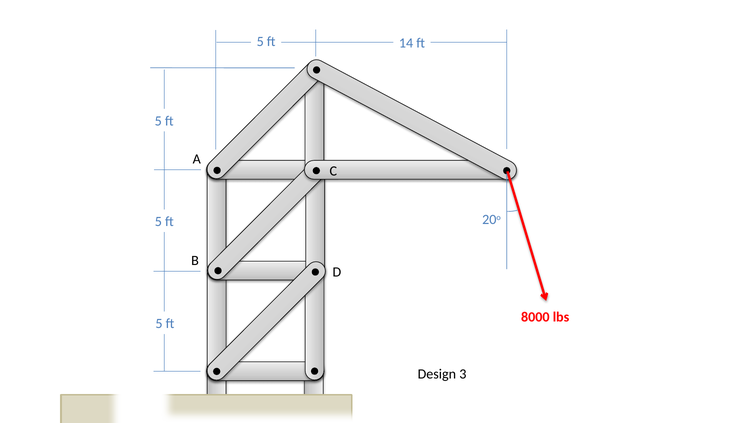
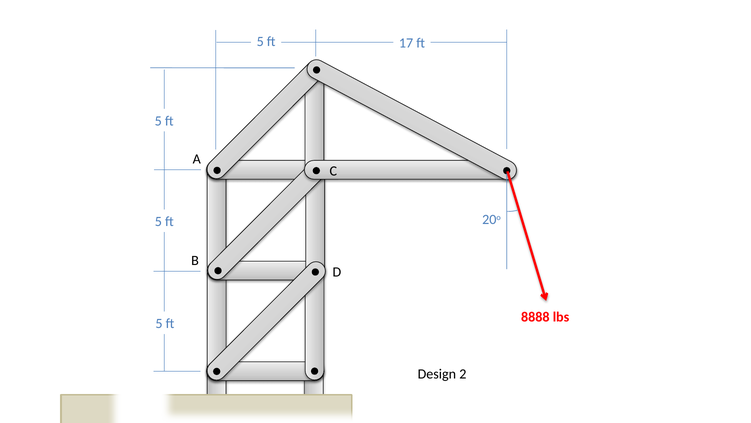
14: 14 -> 17
8000: 8000 -> 8888
3: 3 -> 2
